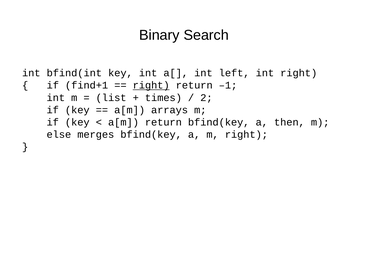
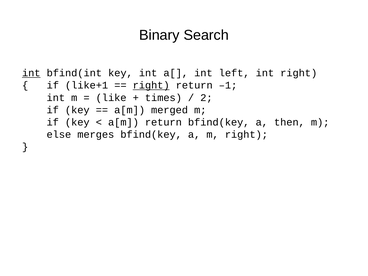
int at (31, 73) underline: none -> present
find+1: find+1 -> like+1
list: list -> like
arrays: arrays -> merged
